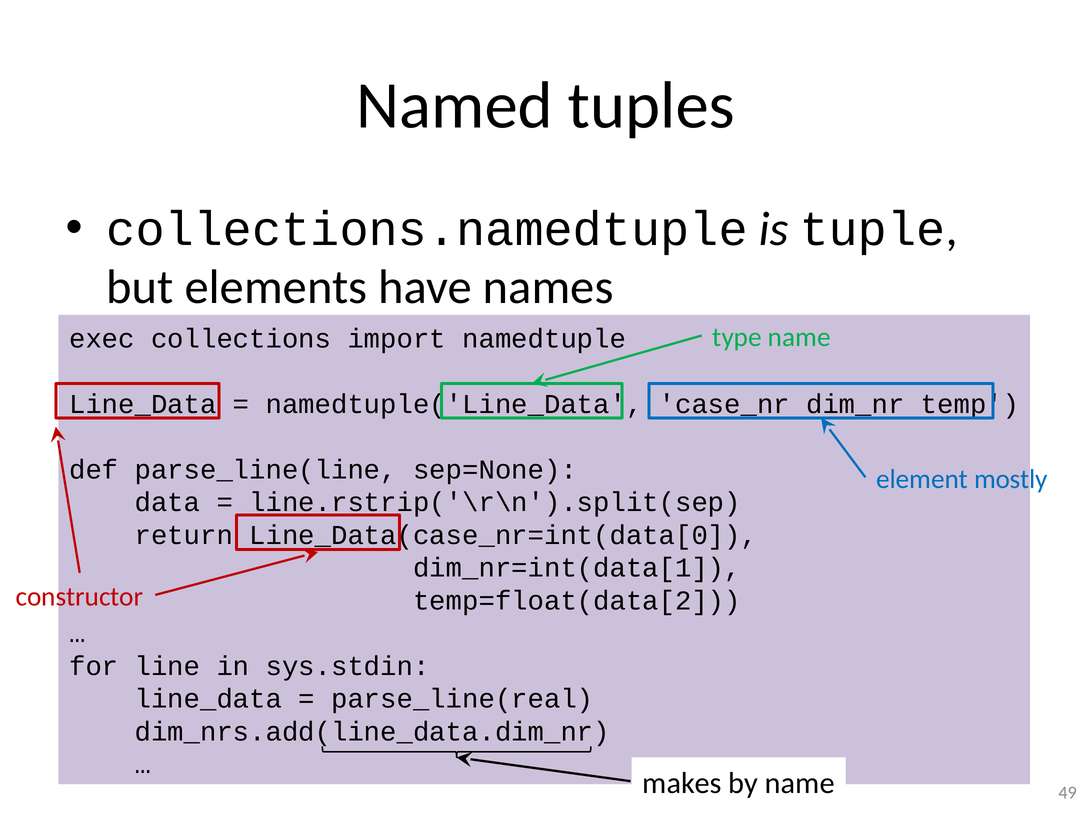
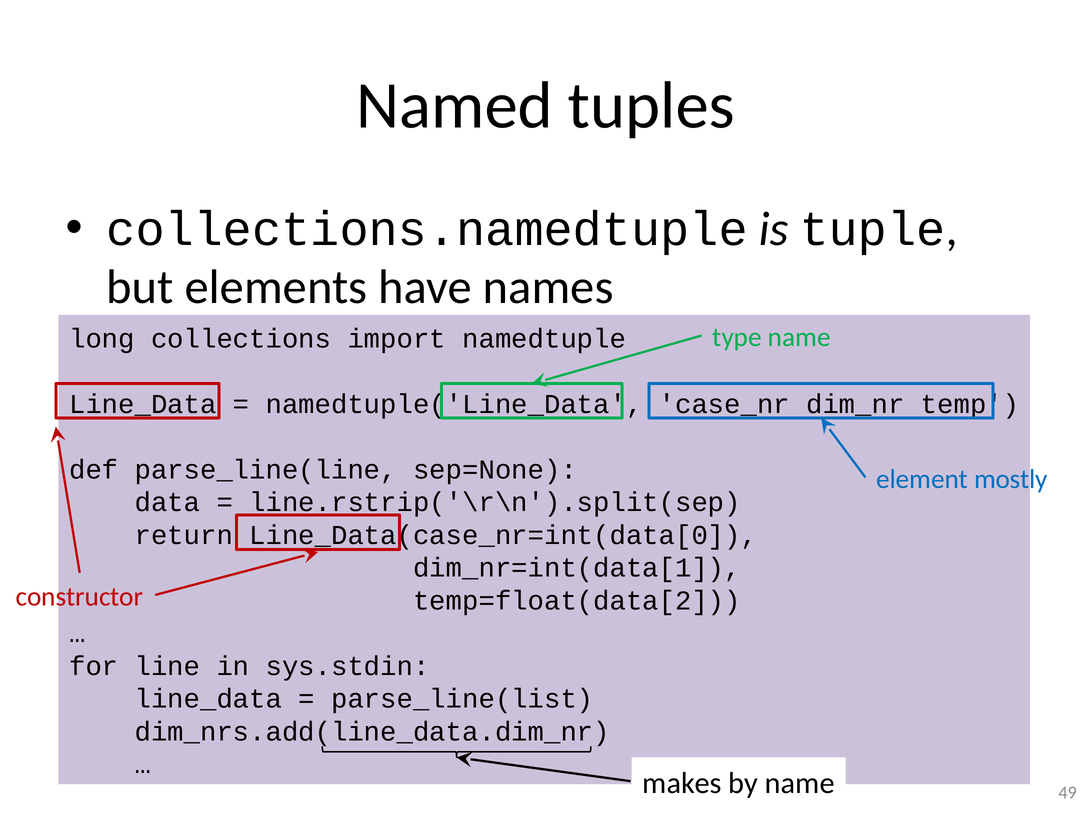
exec: exec -> long
parse_line(real: parse_line(real -> parse_line(list
